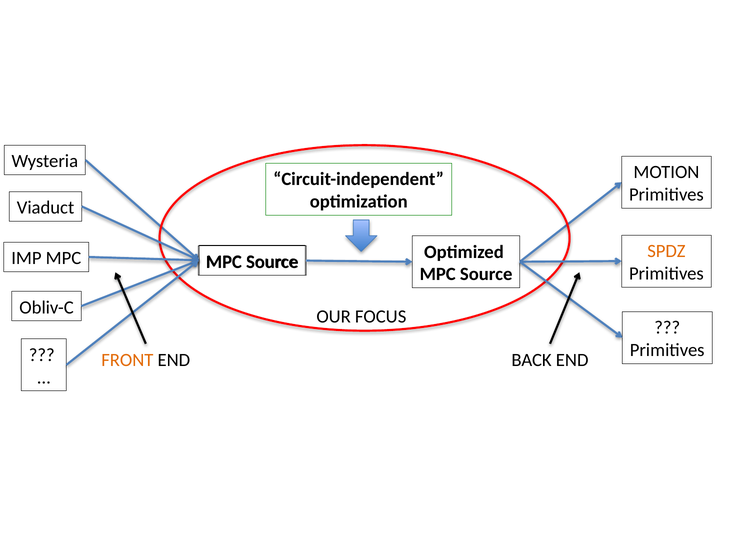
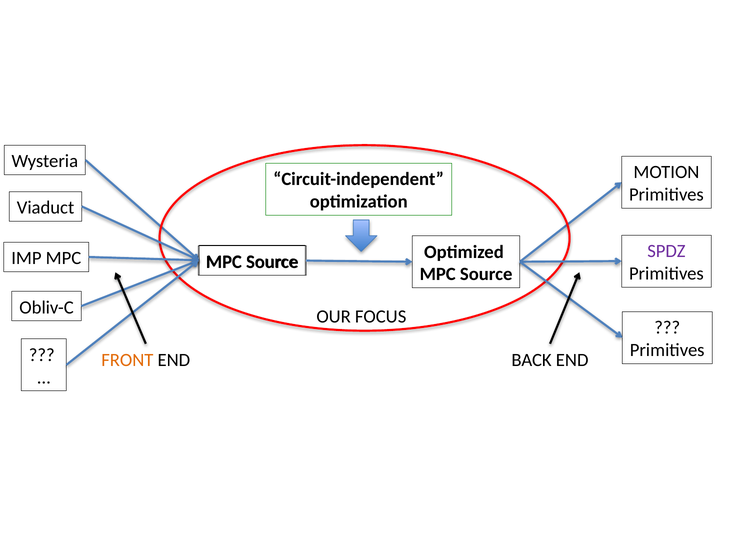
SPDZ colour: orange -> purple
